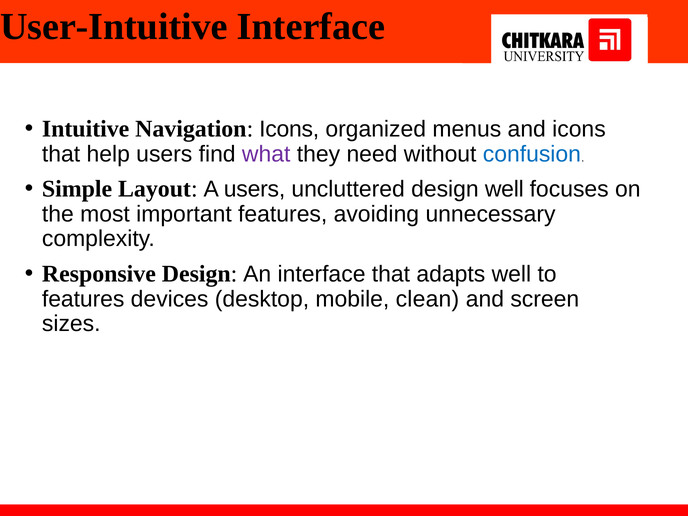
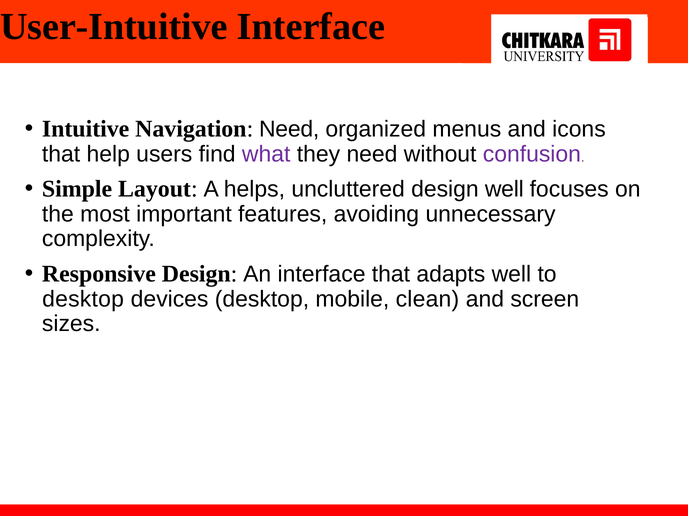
Navigation Icons: Icons -> Need
confusion colour: blue -> purple
A users: users -> helps
features at (83, 299): features -> desktop
